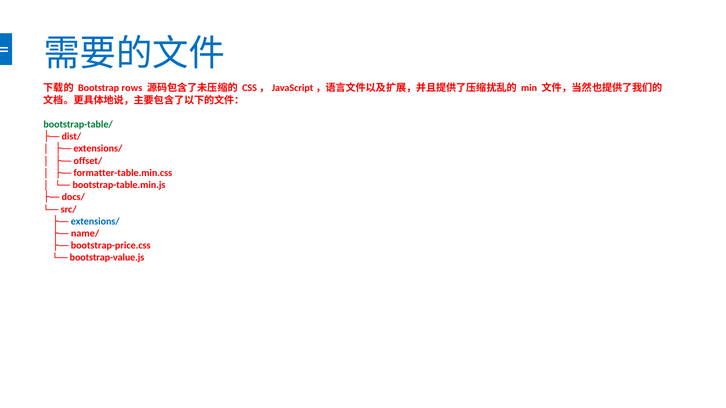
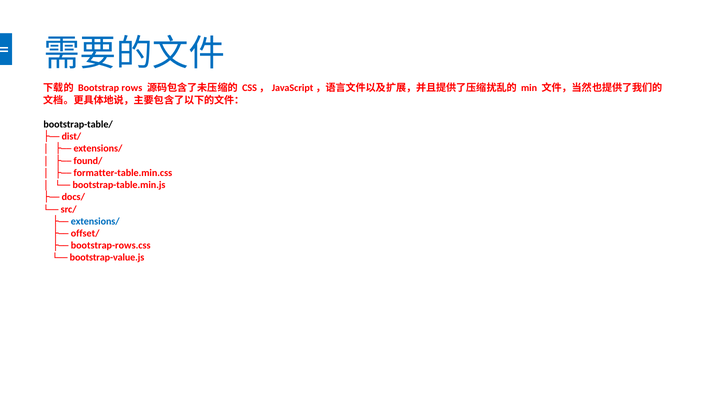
bootstrap-table/ colour: green -> black
offset/: offset/ -> found/
name/: name/ -> offset/
bootstrap-price.css: bootstrap-price.css -> bootstrap-rows.css
